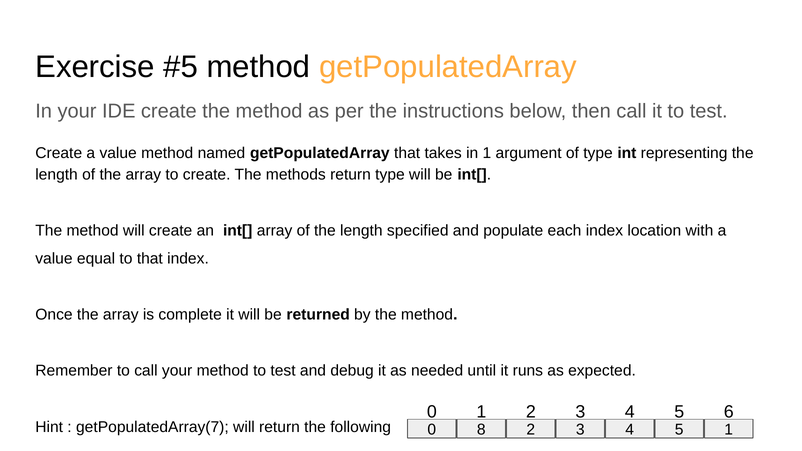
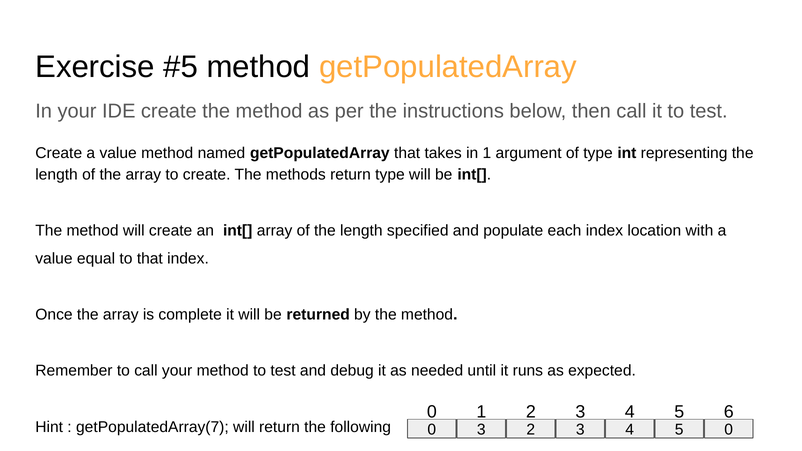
0 8: 8 -> 3
5 1: 1 -> 0
